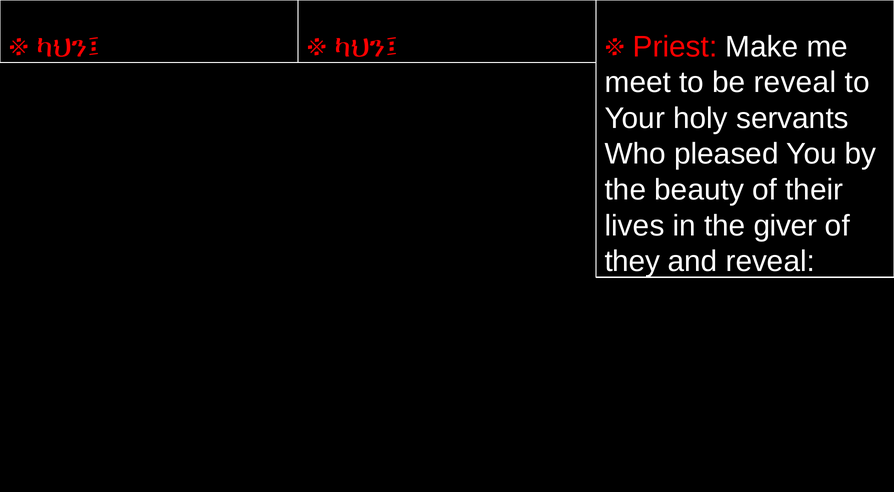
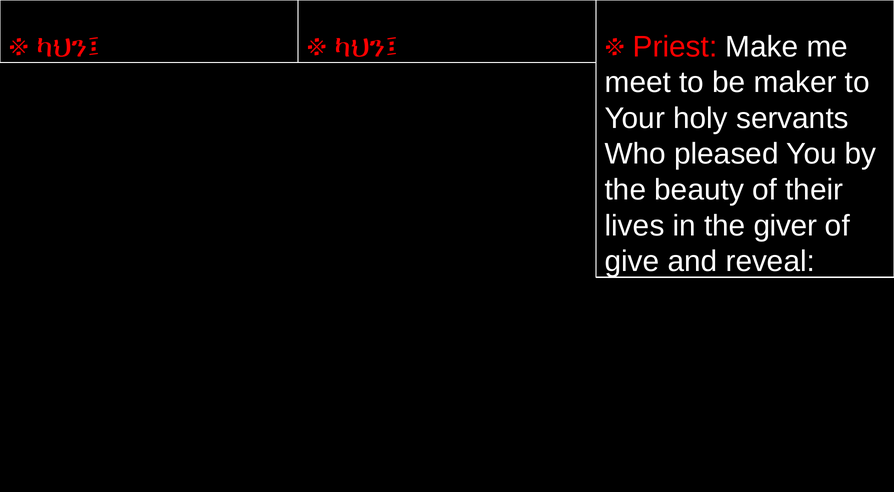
be reveal: reveal -> maker
they: they -> give
